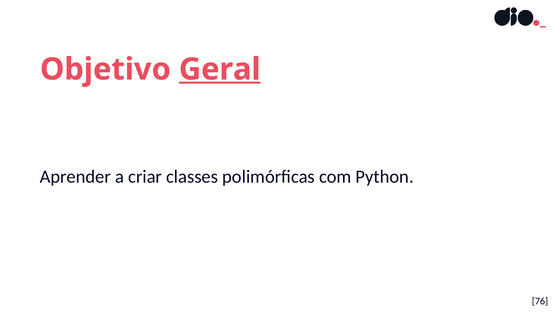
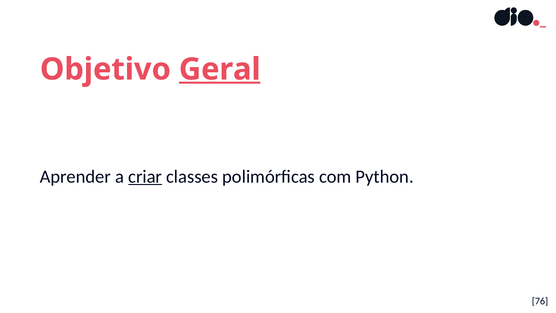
criar underline: none -> present
